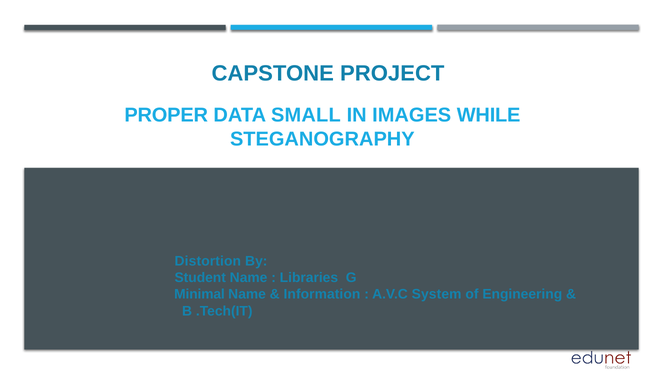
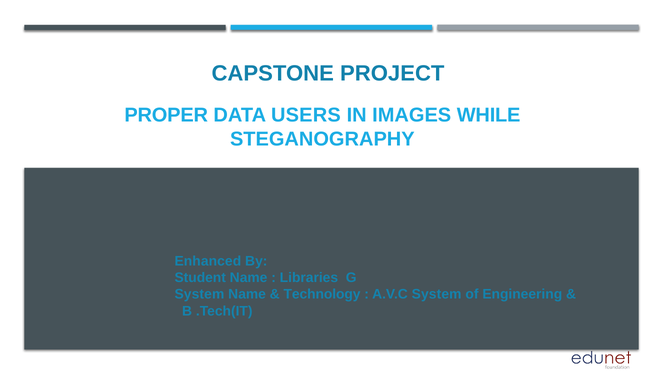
SMALL: SMALL -> USERS
Distortion: Distortion -> Enhanced
Minimal at (200, 294): Minimal -> System
Information: Information -> Technology
